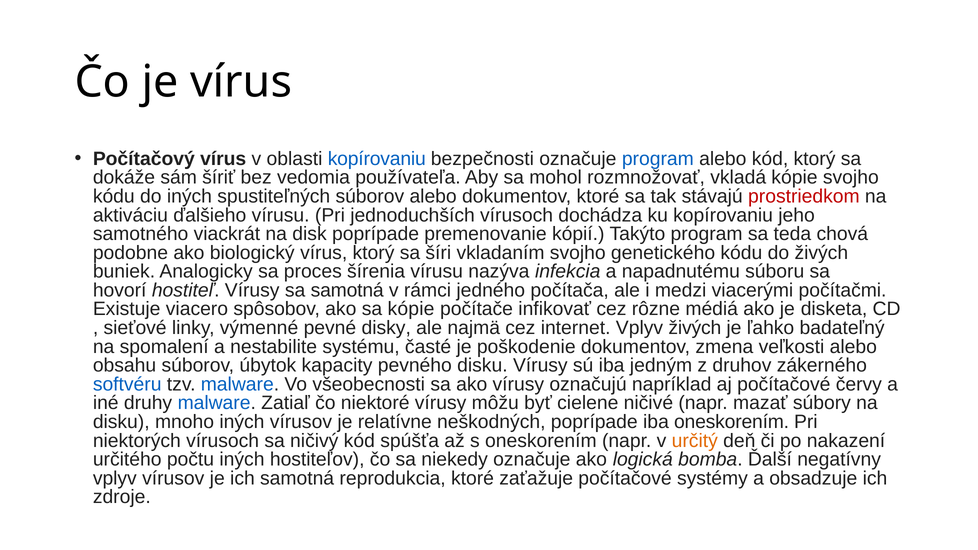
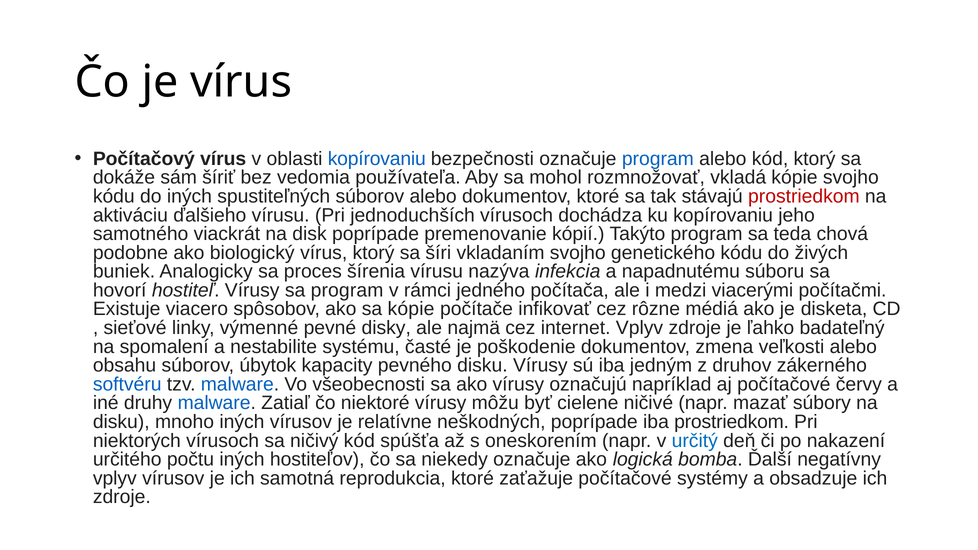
sa samotná: samotná -> program
Vplyv živých: živých -> zdroje
iba oneskorením: oneskorením -> prostriedkom
určitý colour: orange -> blue
